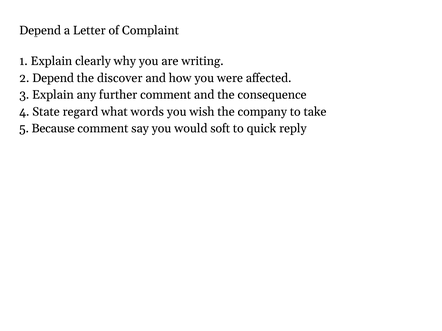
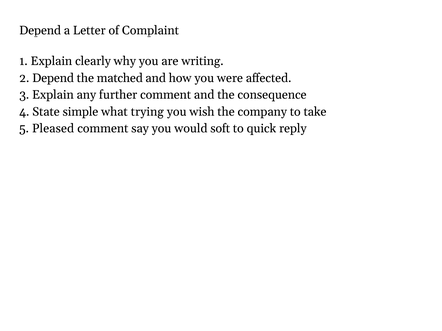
discover: discover -> matched
regard: regard -> simple
words: words -> trying
Because: Because -> Pleased
